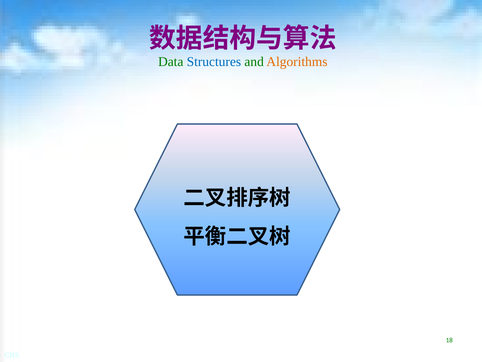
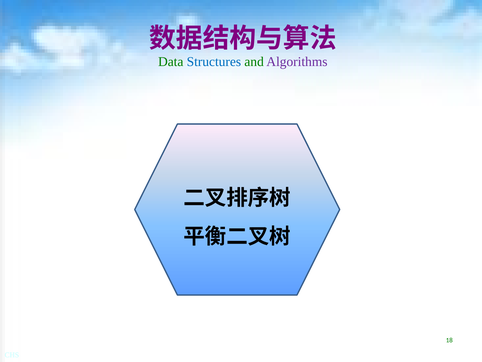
Algorithms colour: orange -> purple
